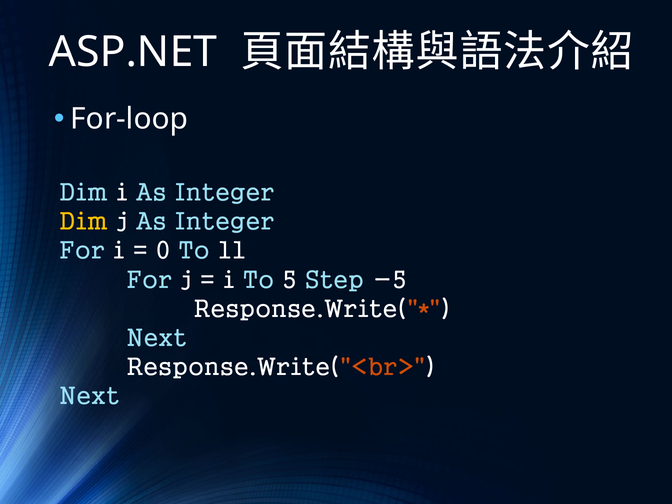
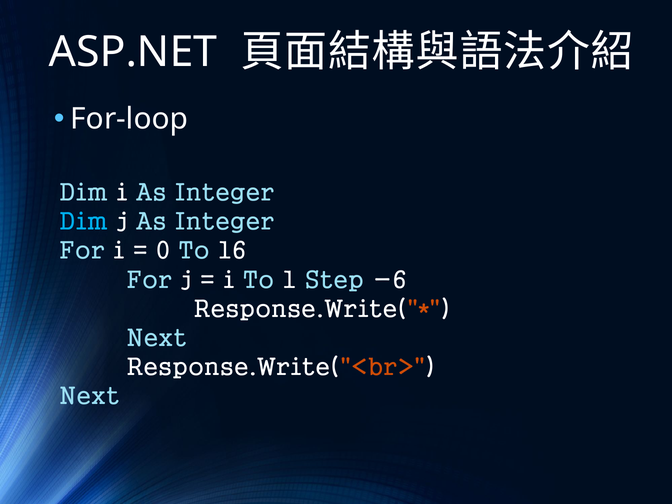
Dim at (84, 222) colour: yellow -> light blue
11: 11 -> 16
5: 5 -> 1
-5: -5 -> -6
